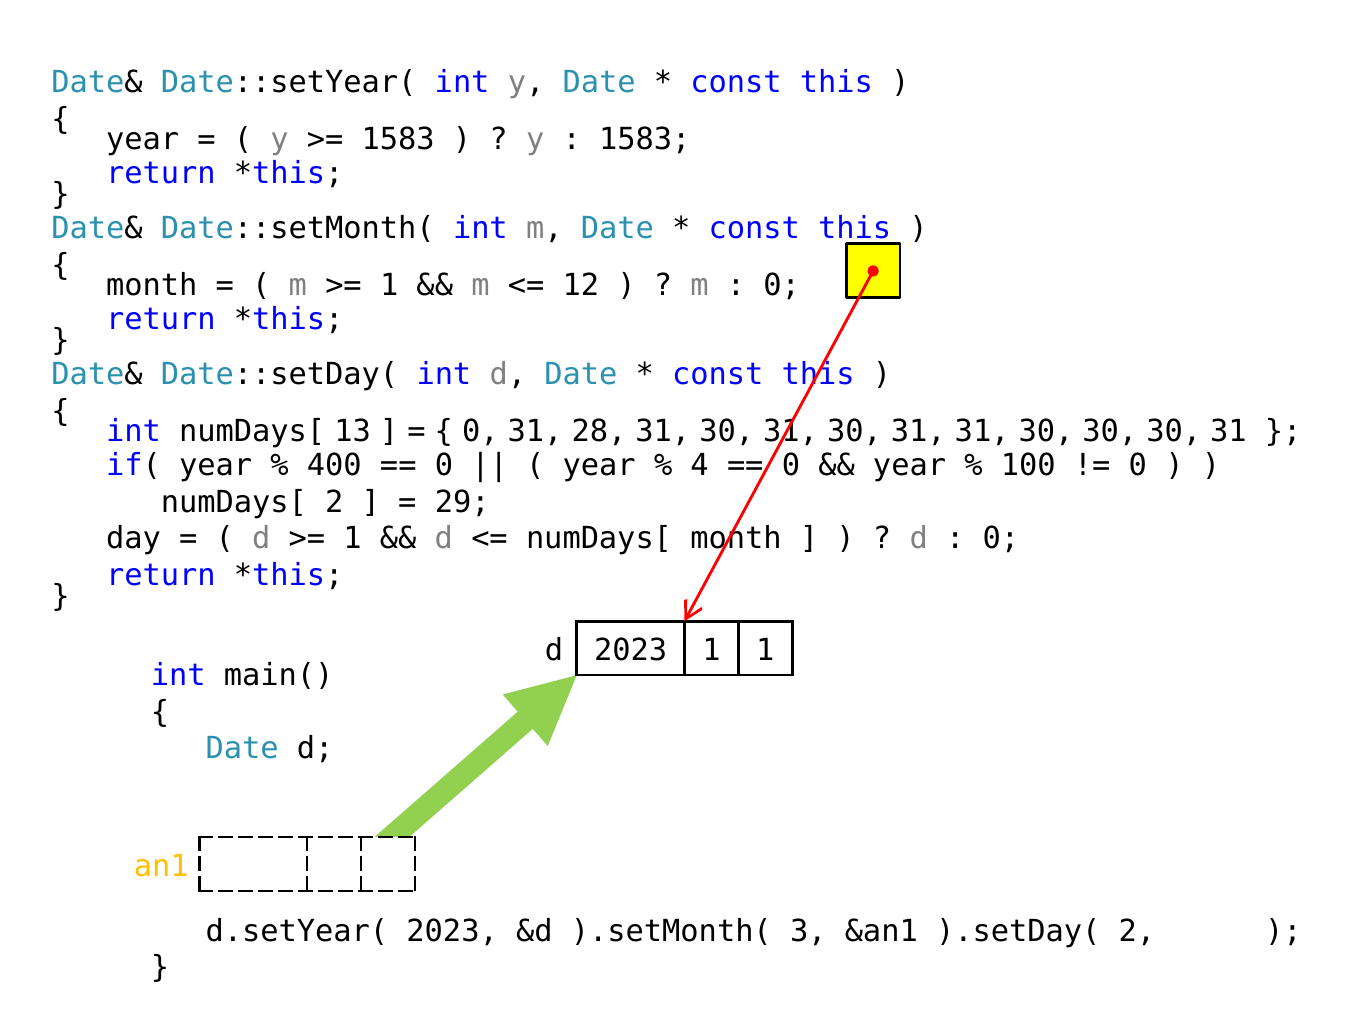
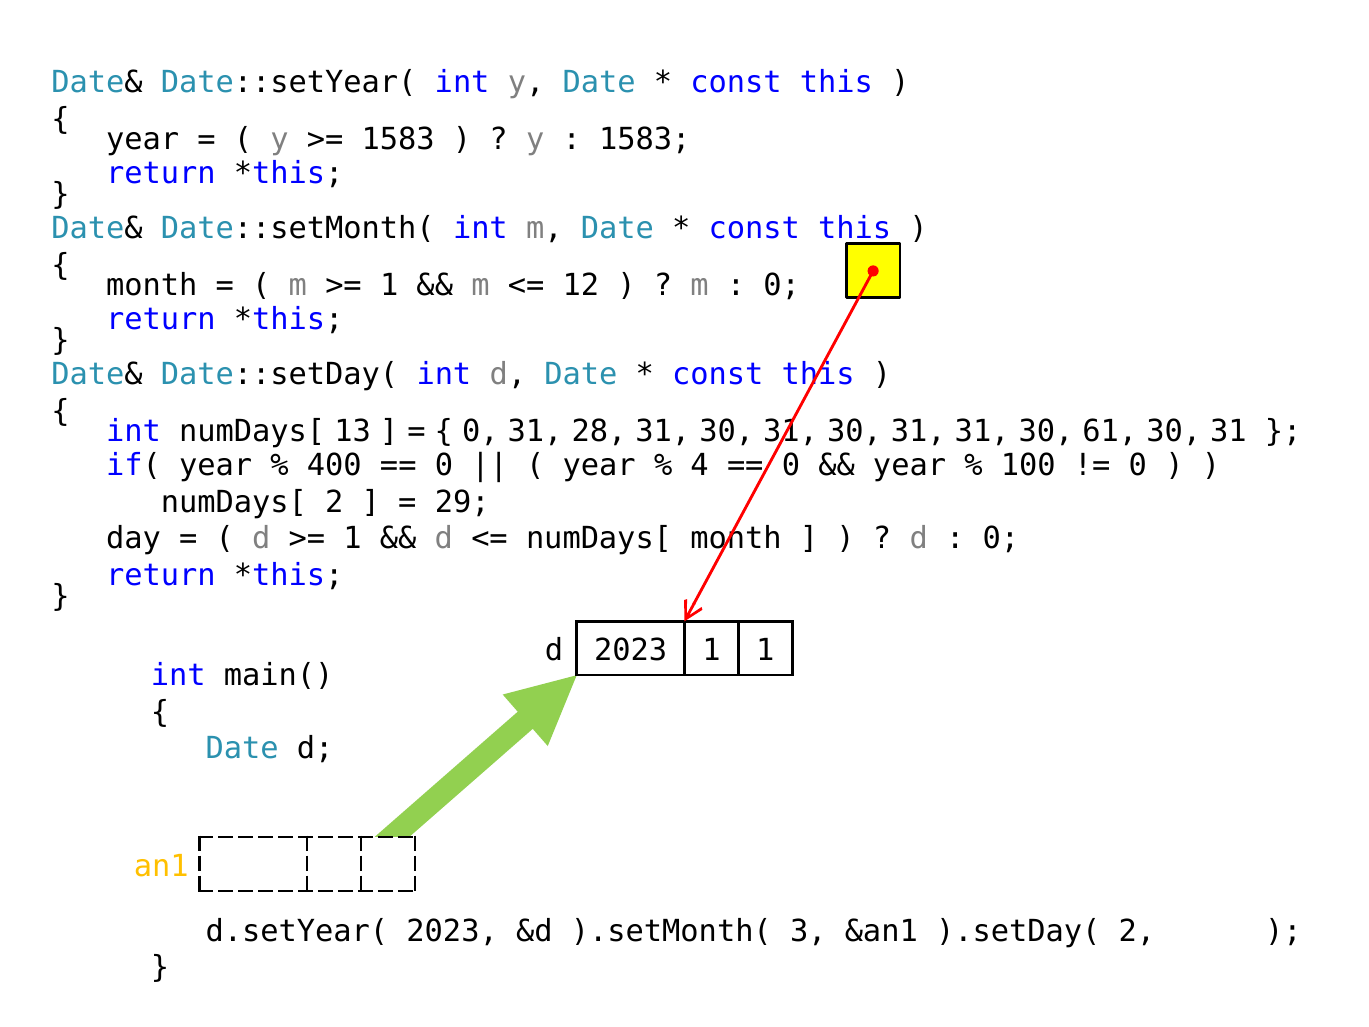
31 30 30: 30 -> 61
